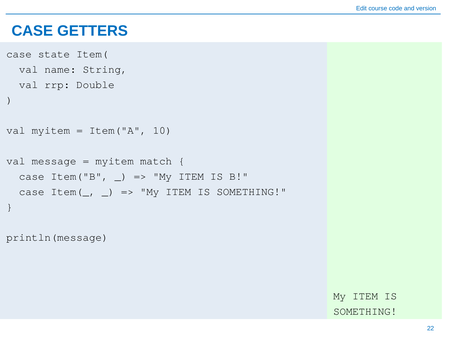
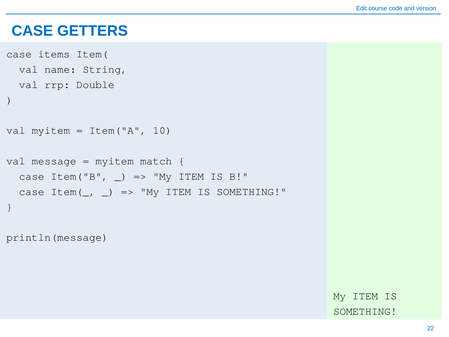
state: state -> items
